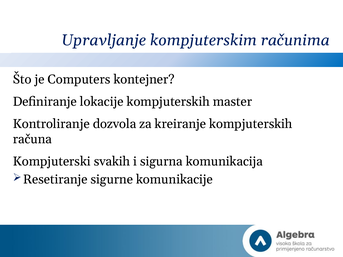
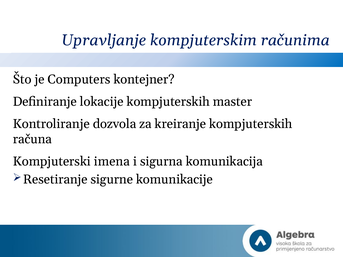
svakih: svakih -> imena
